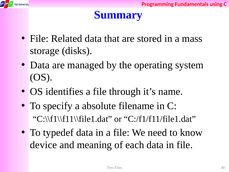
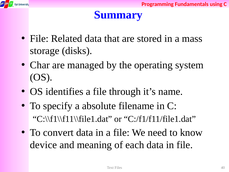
Data at (40, 65): Data -> Char
typedef: typedef -> convert
